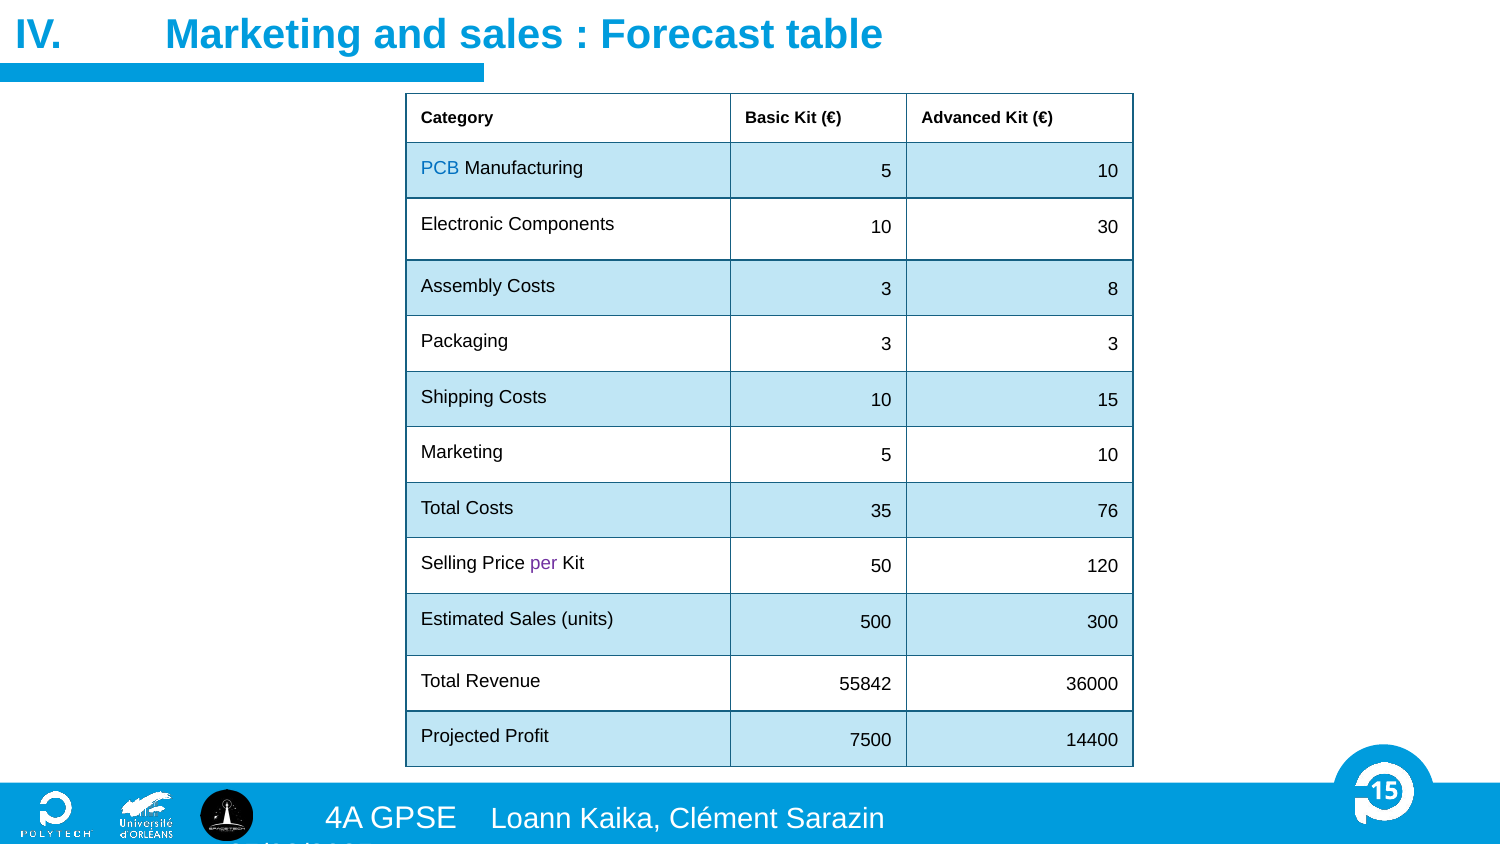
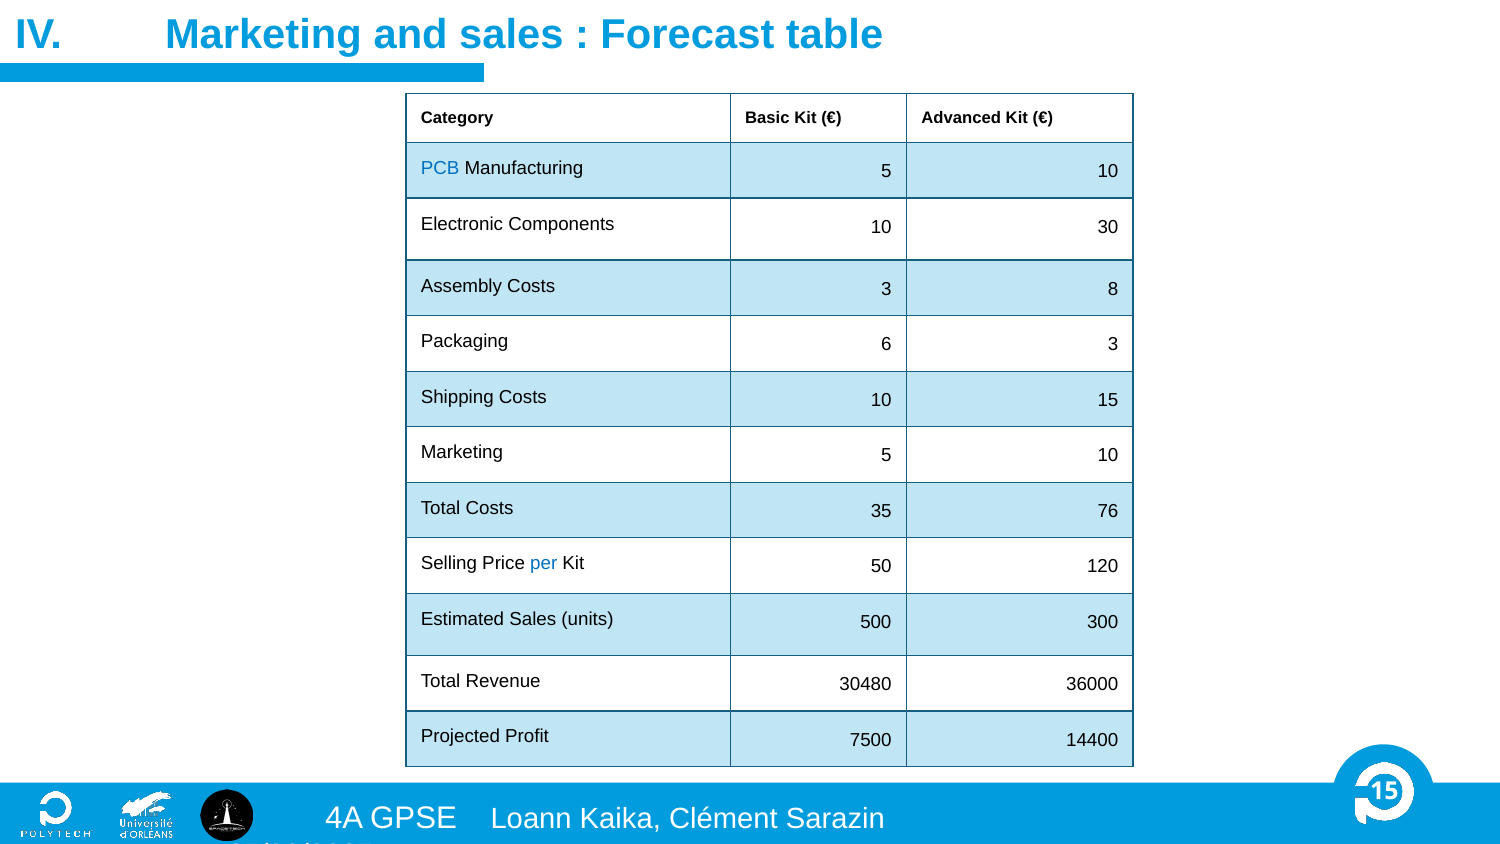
Packaging 3: 3 -> 6
per colour: purple -> blue
55842: 55842 -> 30480
